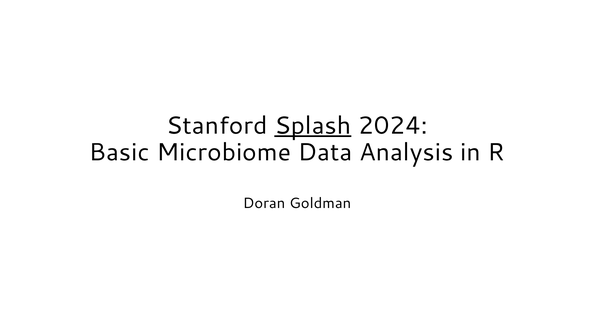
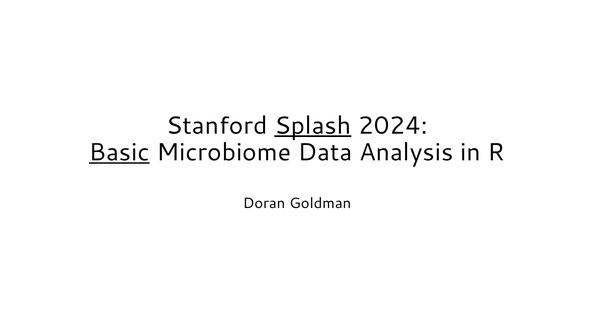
Basic underline: none -> present
